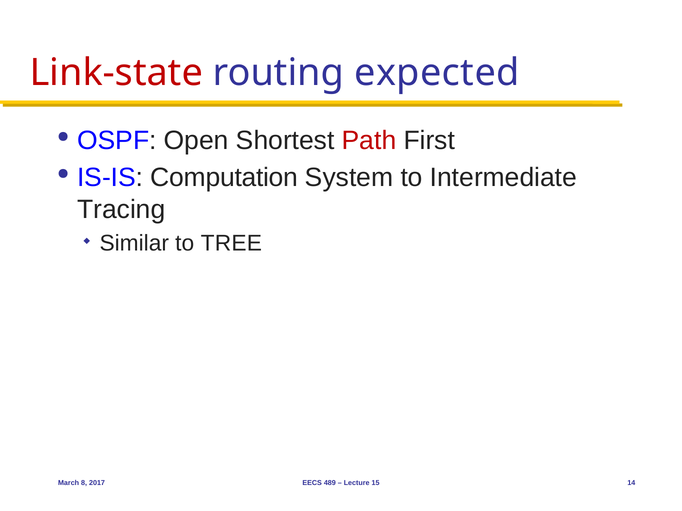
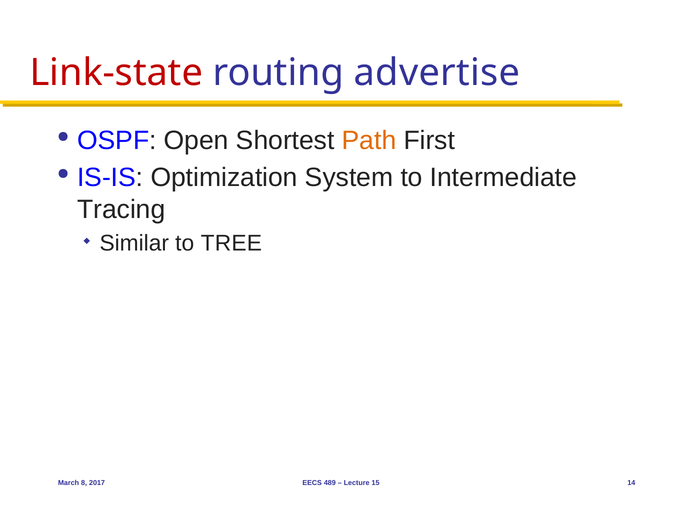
expected: expected -> advertise
Path colour: red -> orange
Computation: Computation -> Optimization
